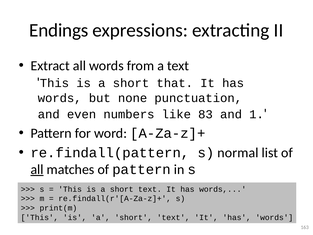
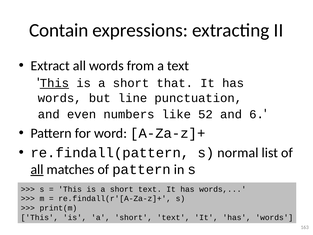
Endings: Endings -> Contain
This at (54, 83) underline: none -> present
none: none -> line
83: 83 -> 52
1: 1 -> 6
